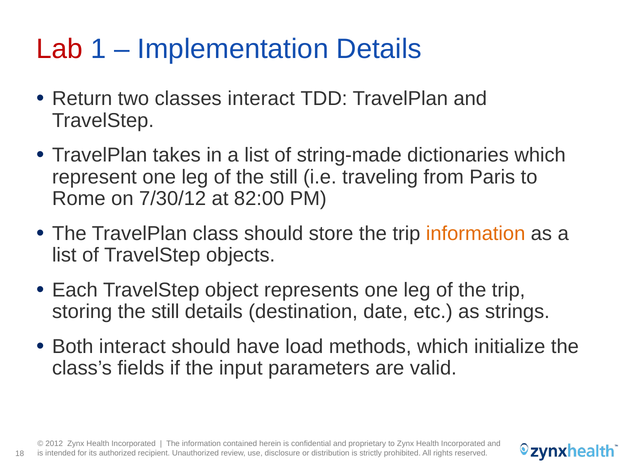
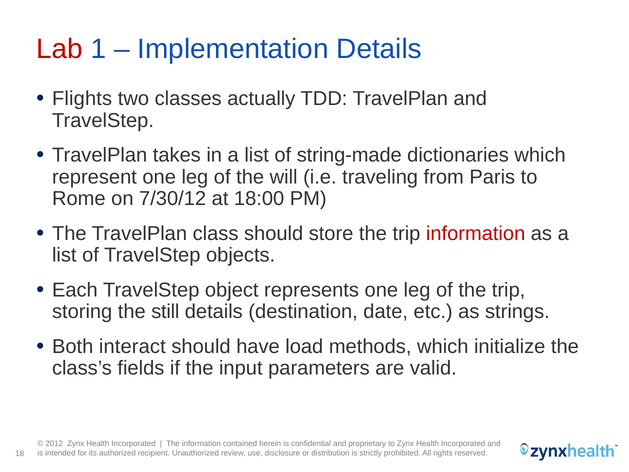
Return: Return -> Flights
classes interact: interact -> actually
of the still: still -> will
82:00: 82:00 -> 18:00
information at (476, 233) colour: orange -> red
